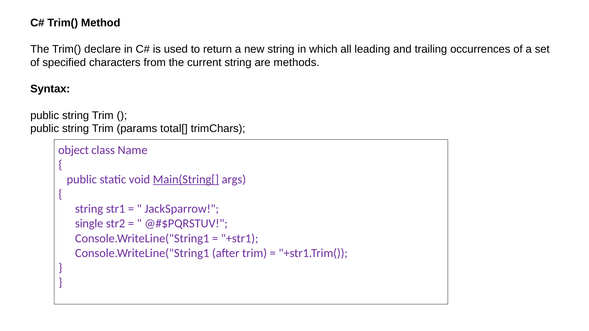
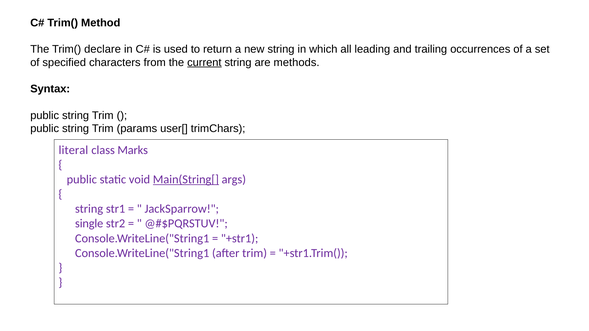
current underline: none -> present
total[: total[ -> user[
object: object -> literal
Name: Name -> Marks
